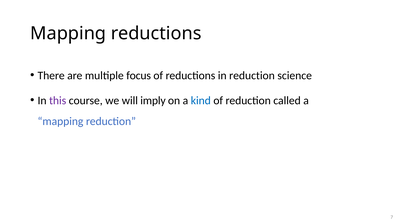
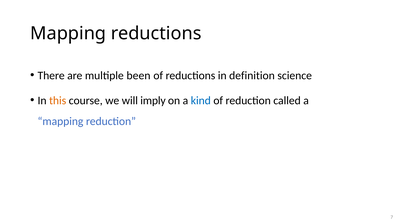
focus: focus -> been
in reduction: reduction -> definition
this colour: purple -> orange
